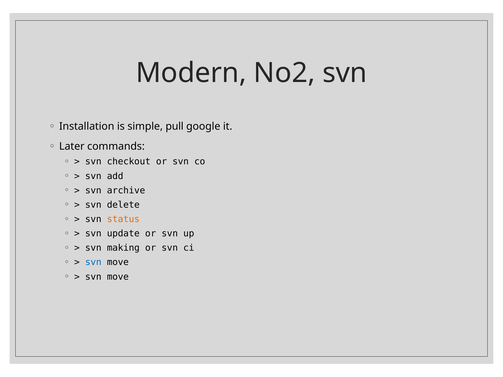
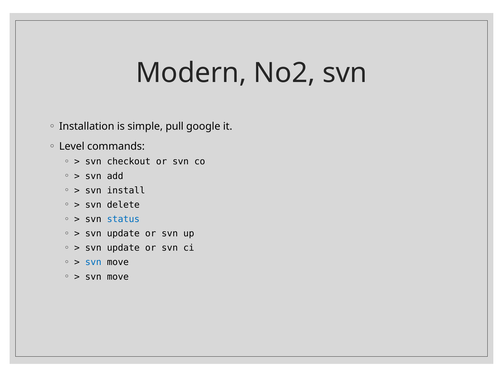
Later: Later -> Level
archive: archive -> install
status colour: orange -> blue
making at (123, 248): making -> update
